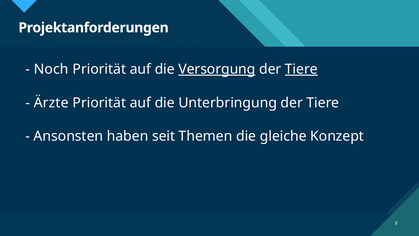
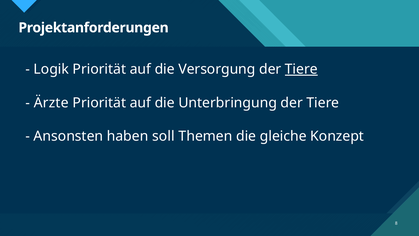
Noch: Noch -> Logik
Versorgung underline: present -> none
seit: seit -> soll
